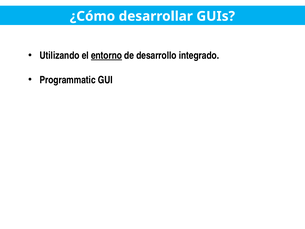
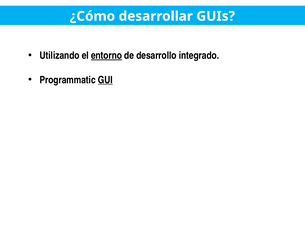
GUI underline: none -> present
